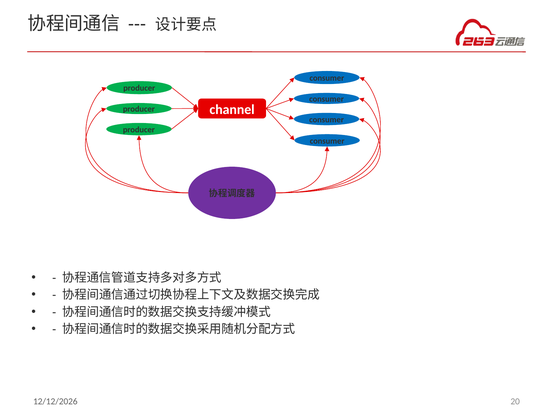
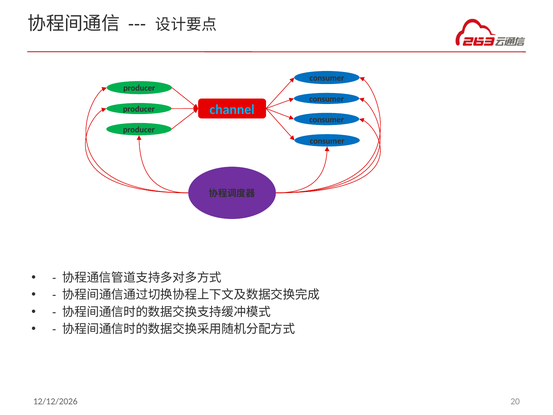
channel colour: white -> light blue
